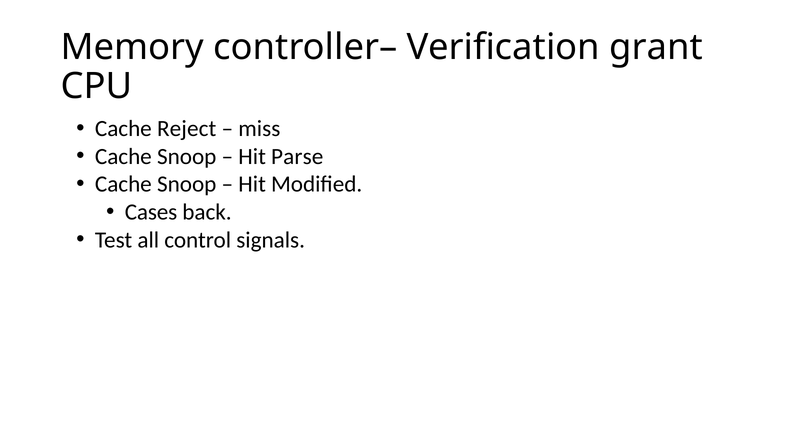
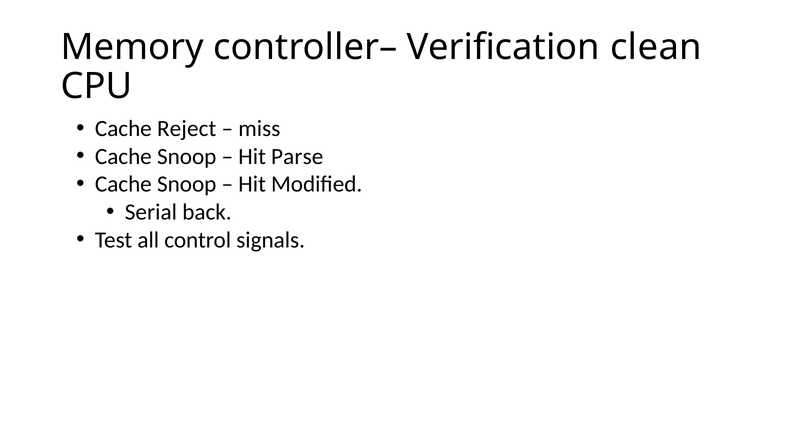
grant: grant -> clean
Cases: Cases -> Serial
